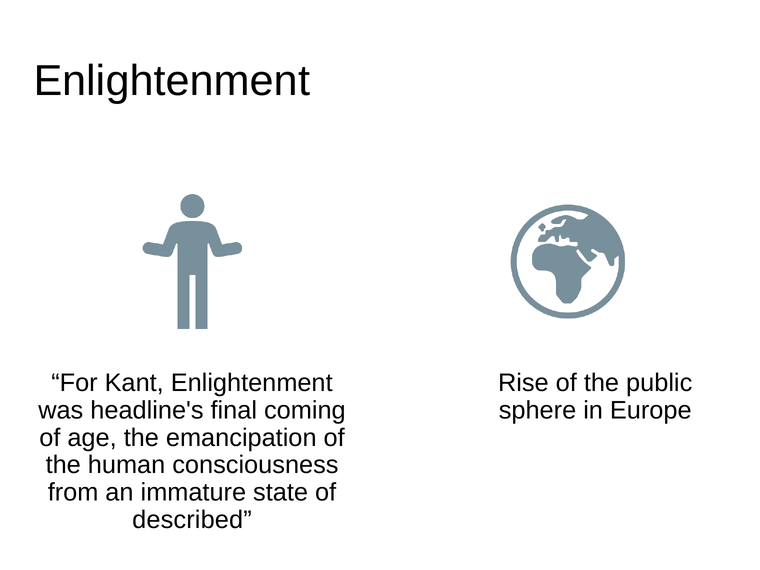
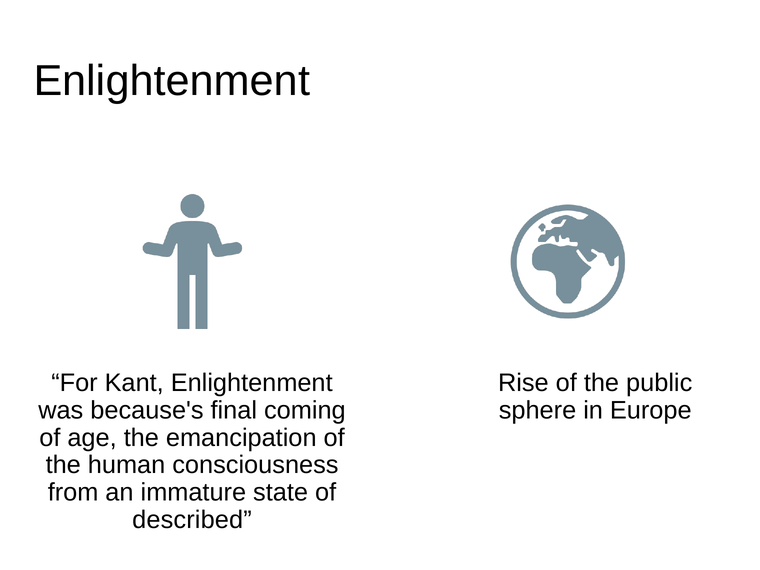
headline's: headline's -> because's
